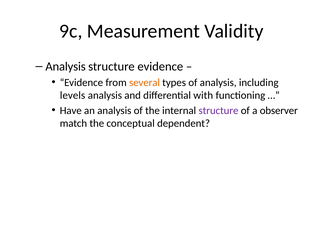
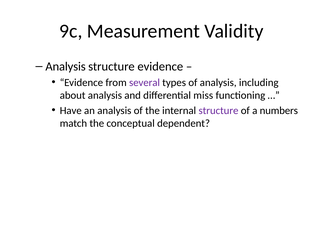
several colour: orange -> purple
levels: levels -> about
with: with -> miss
observer: observer -> numbers
